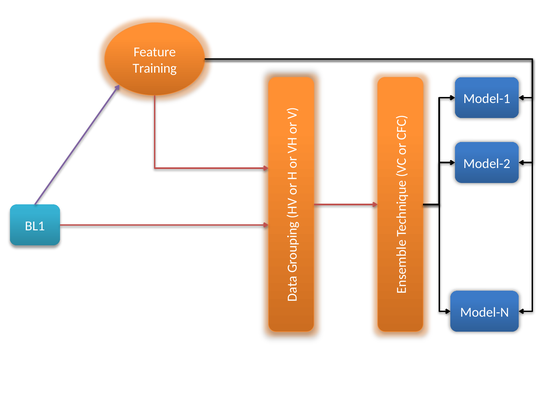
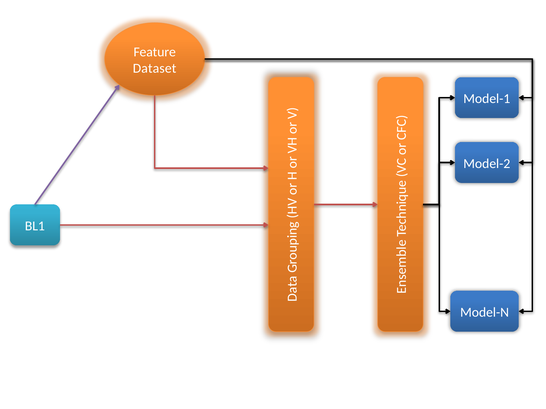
Training: Training -> Dataset
